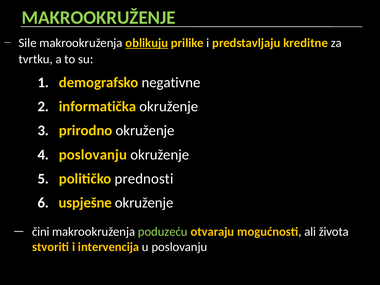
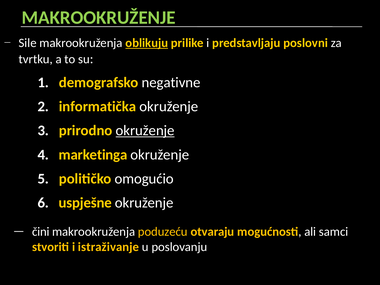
kreditne: kreditne -> poslovni
okruženje at (145, 131) underline: none -> present
poslovanju at (93, 155): poslovanju -> marketinga
prednosti: prednosti -> omogućio
poduzeću colour: light green -> yellow
života: života -> samci
intervencija: intervencija -> istraživanje
